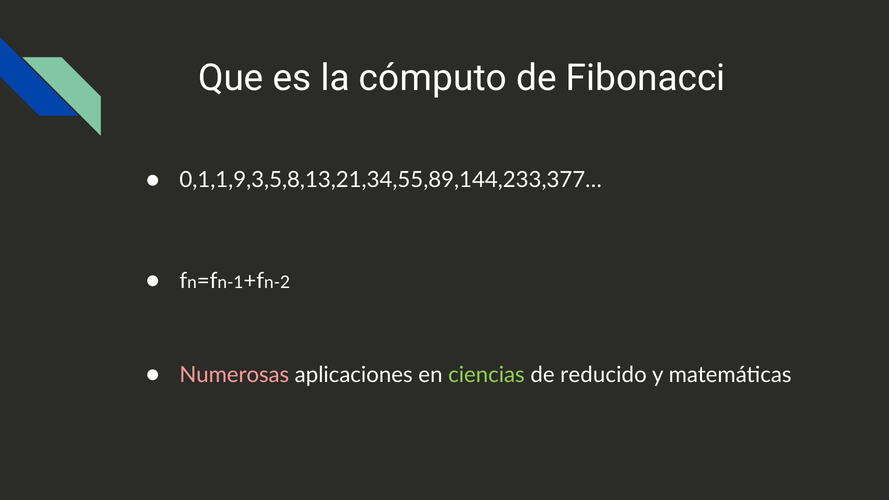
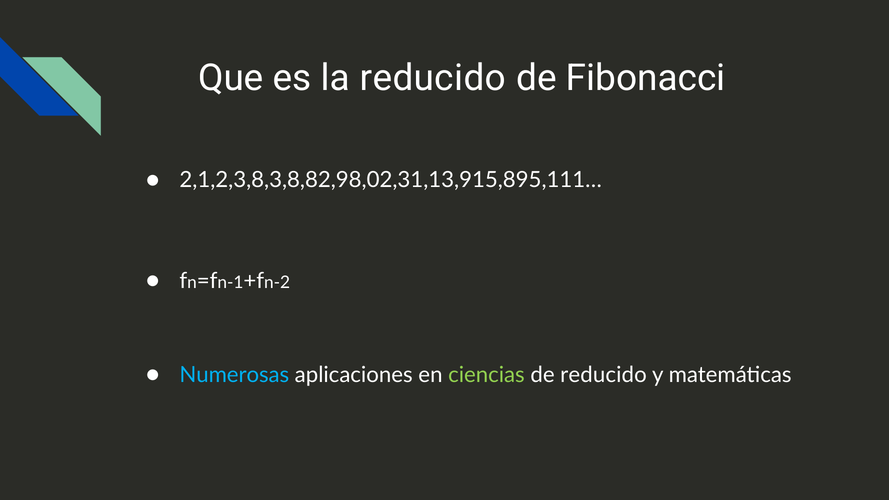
la cómputo: cómputo -> reducido
0,1,1,9,3,5,8,13,21,34,55,89,144,233,377…: 0,1,1,9,3,5,8,13,21,34,55,89,144,233,377… -> 2,1,2,3,8,3,8,82,98,02,31,13,915,895,111…
Numerosas colour: pink -> light blue
